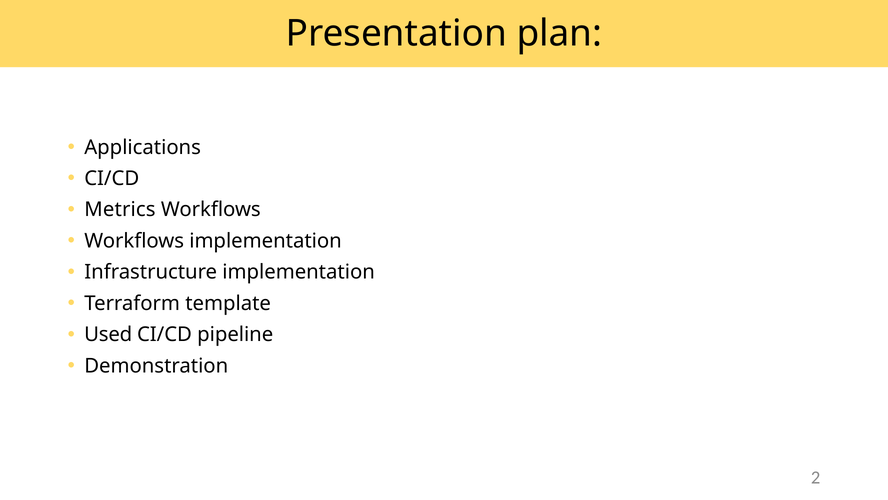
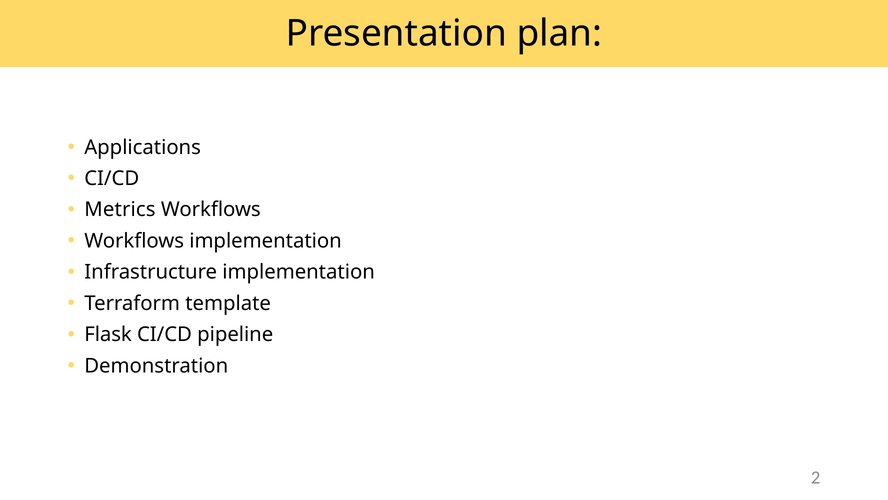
Used: Used -> Flask
